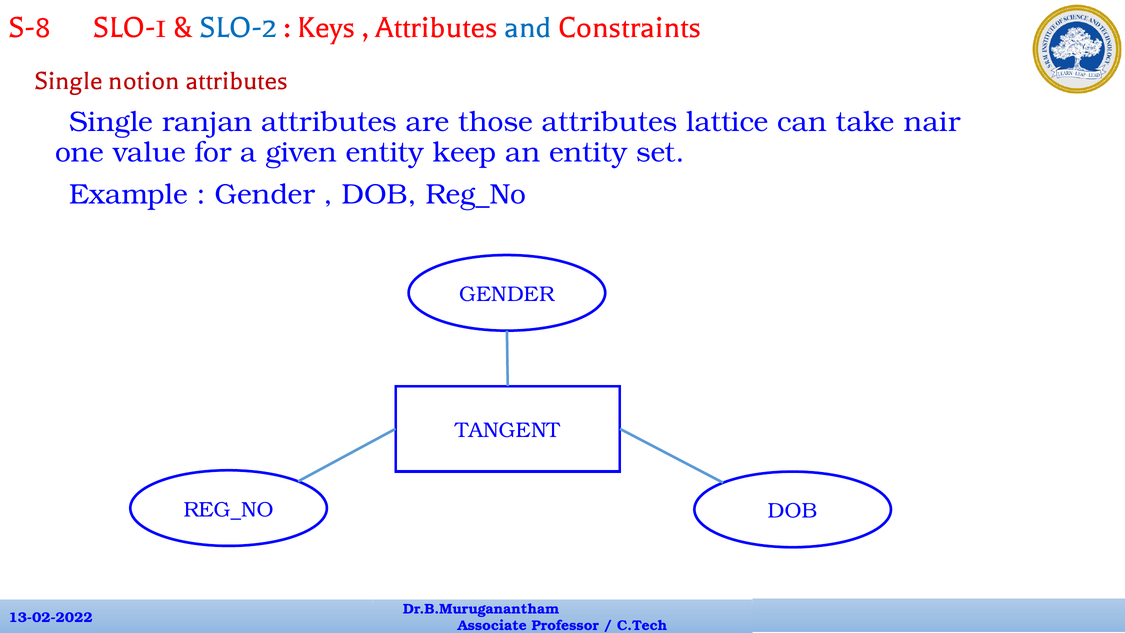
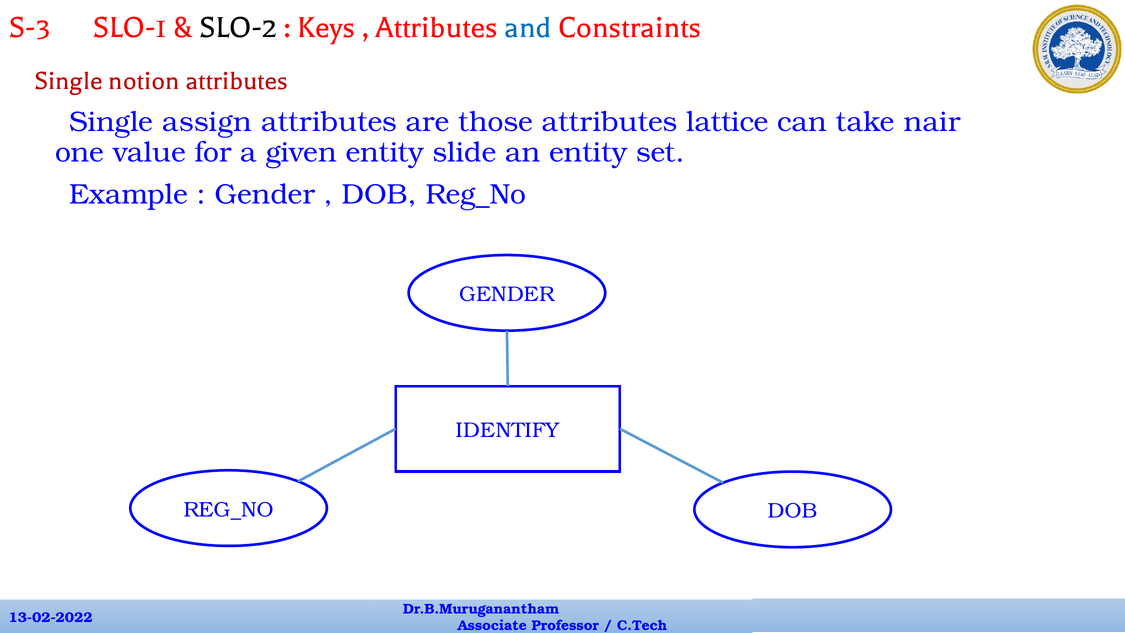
S-8: S-8 -> S-3
SLO-2 colour: blue -> black
ranjan: ranjan -> assign
keep: keep -> slide
TANGENT: TANGENT -> IDENTIFY
